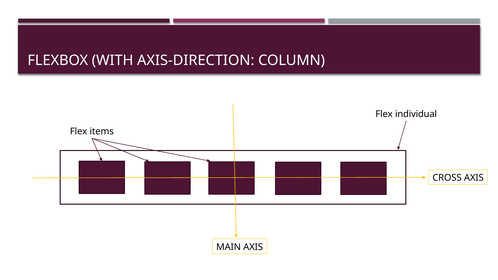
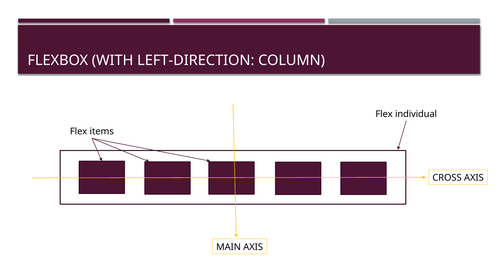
AXIS-DIRECTION: AXIS-DIRECTION -> LEFT-DIRECTION
